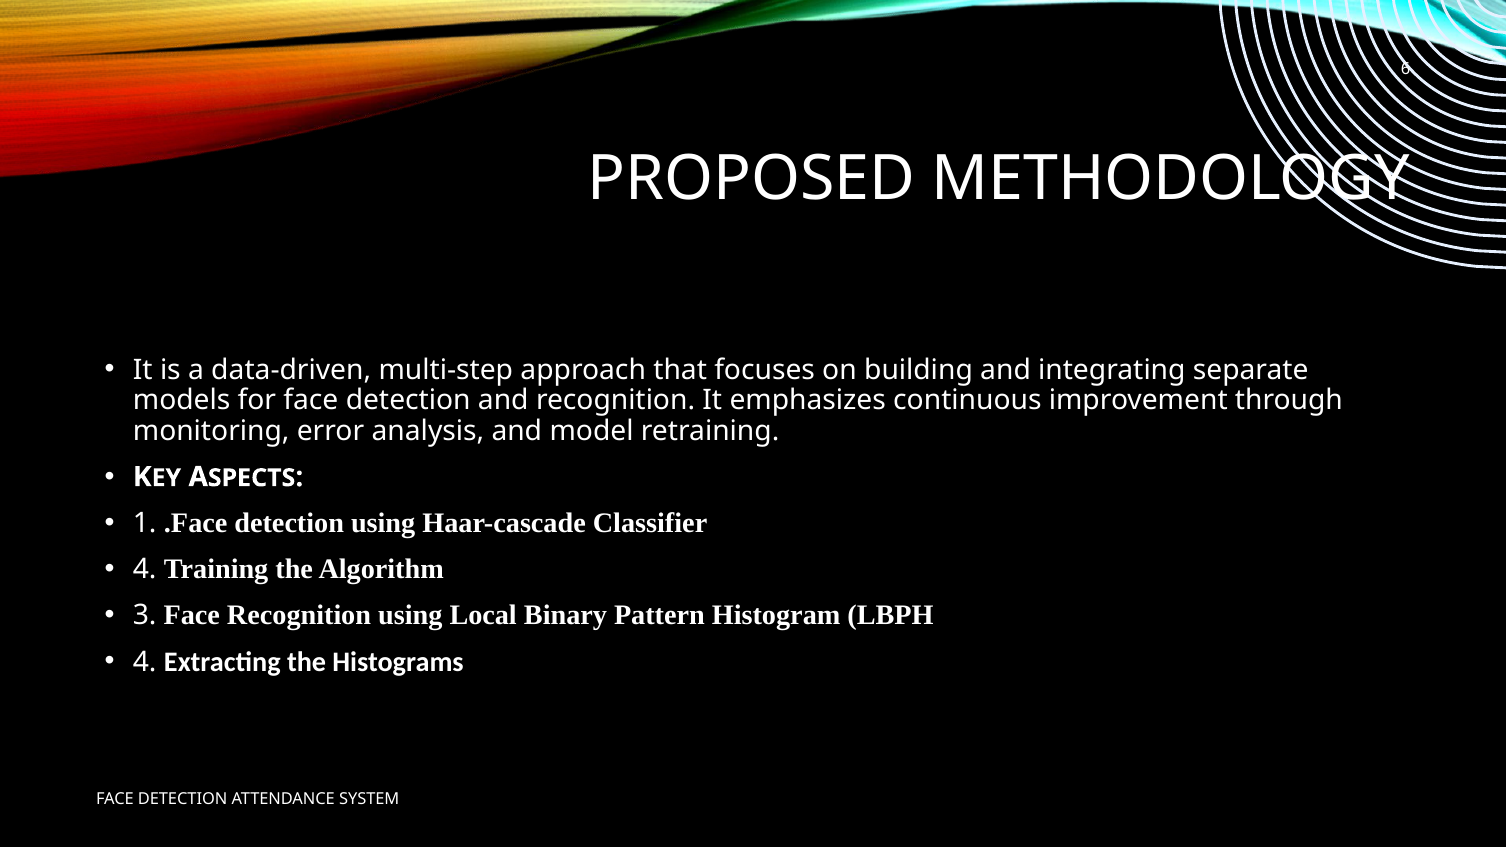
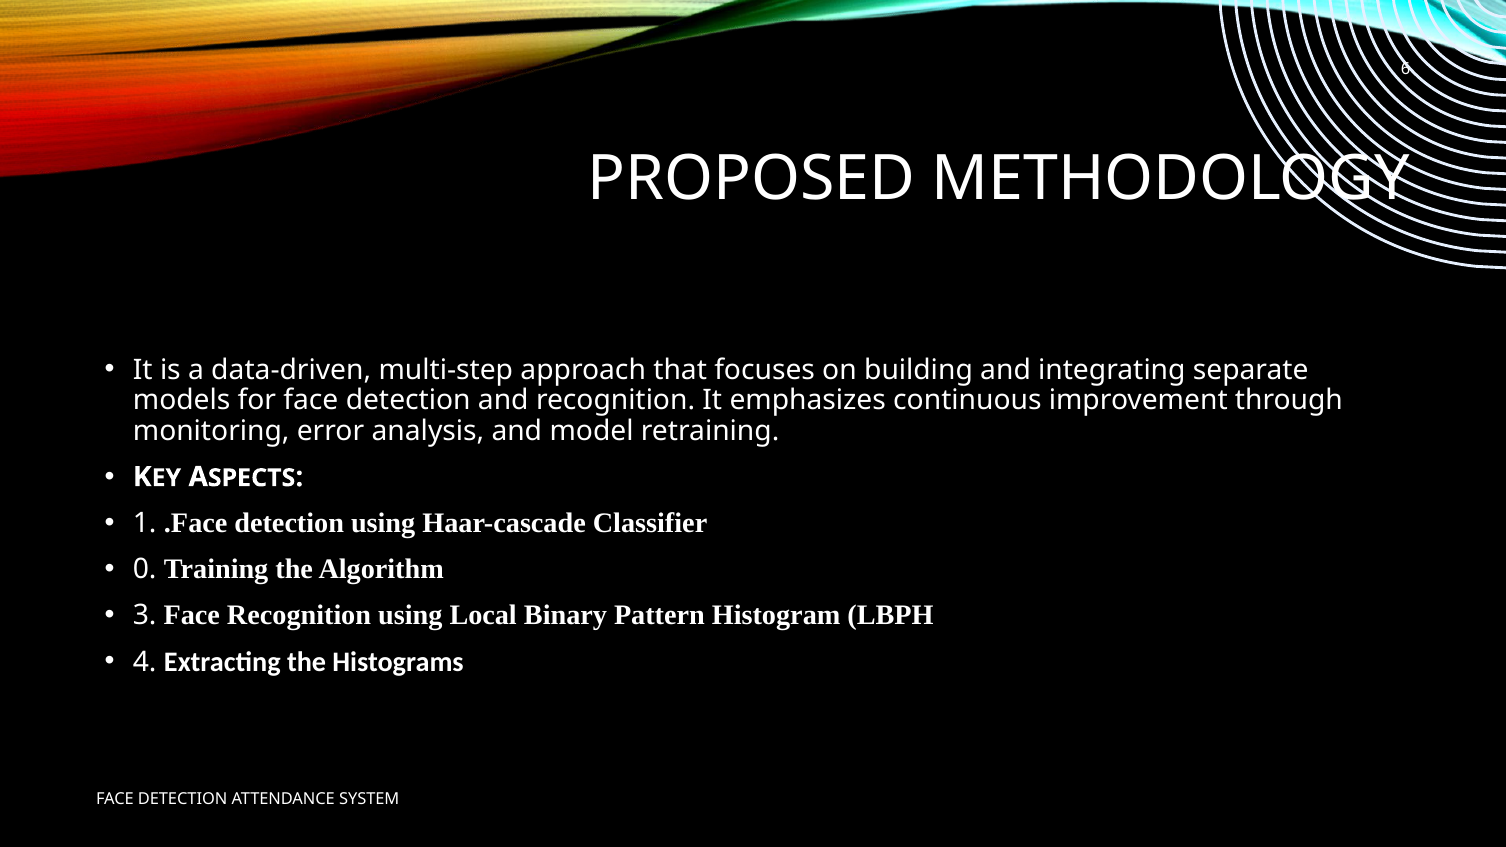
4 at (145, 569): 4 -> 0
